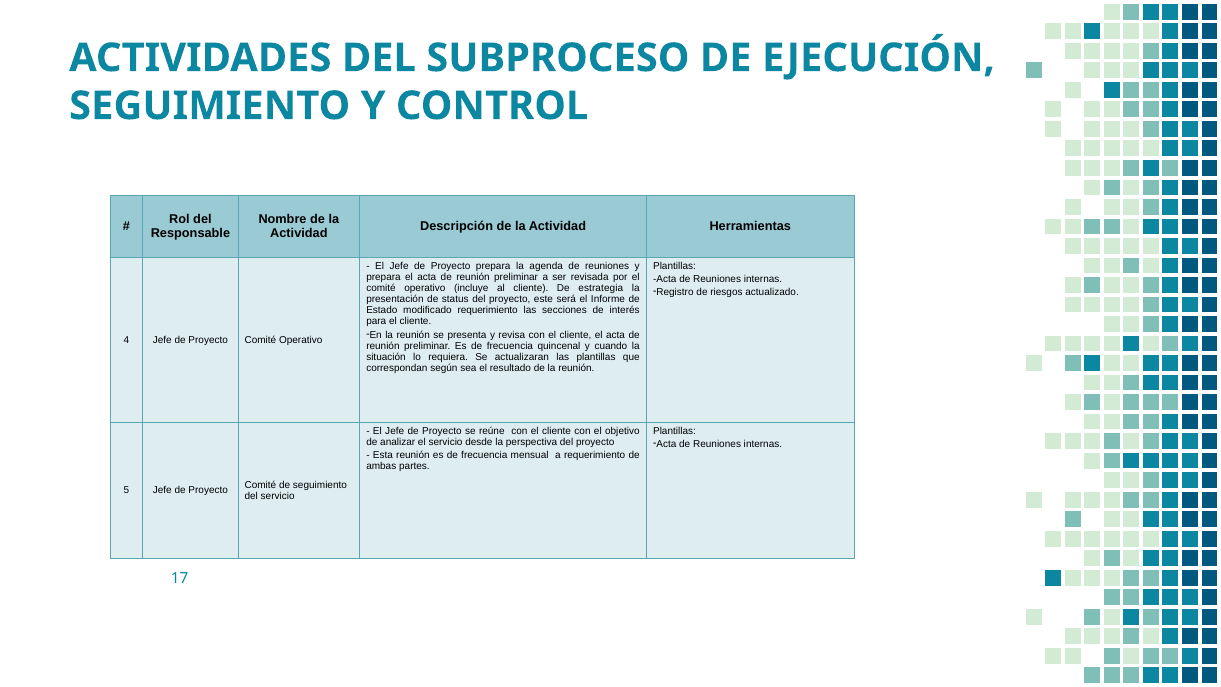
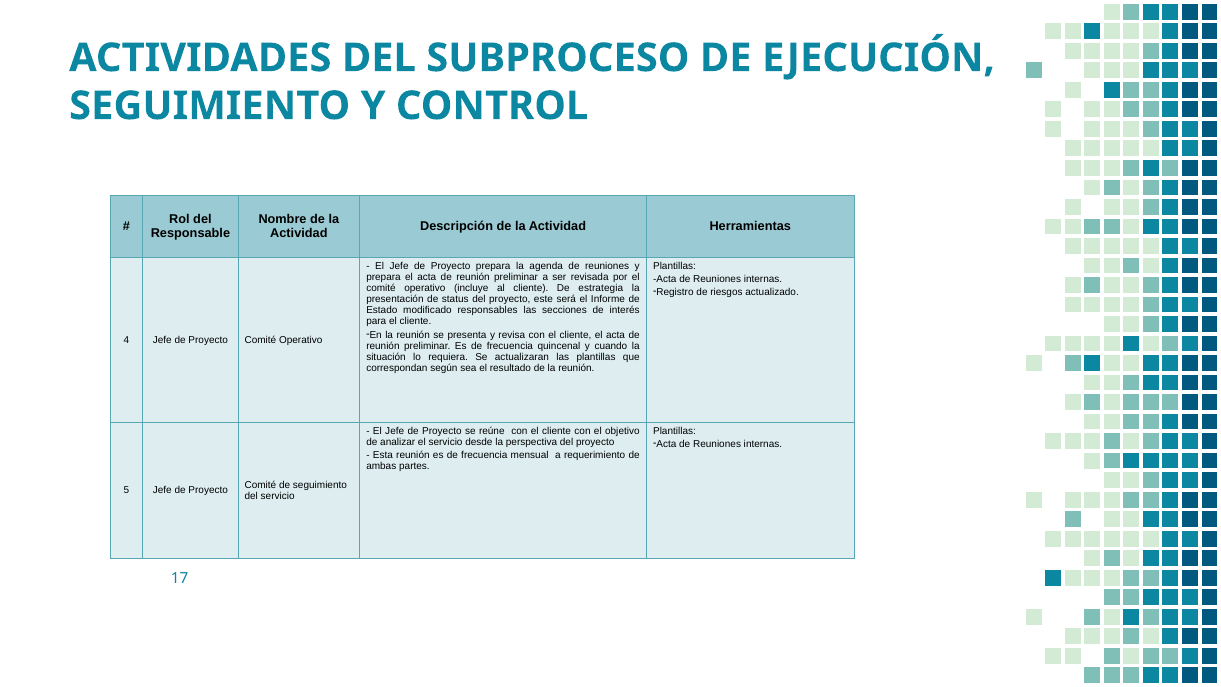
modificado requerimiento: requerimiento -> responsables
